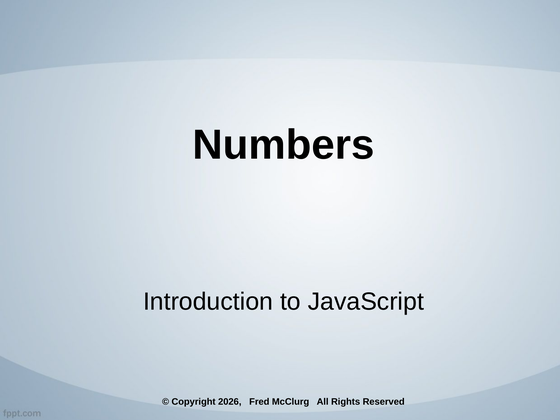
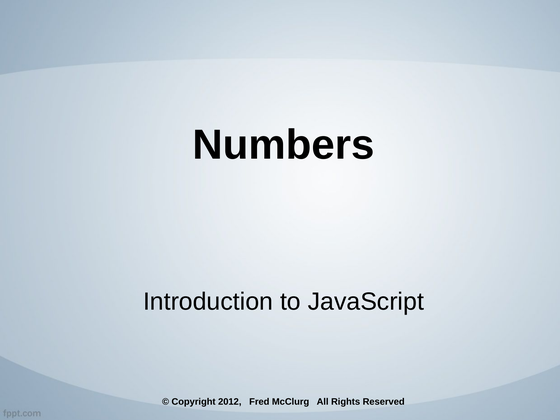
2026: 2026 -> 2012
